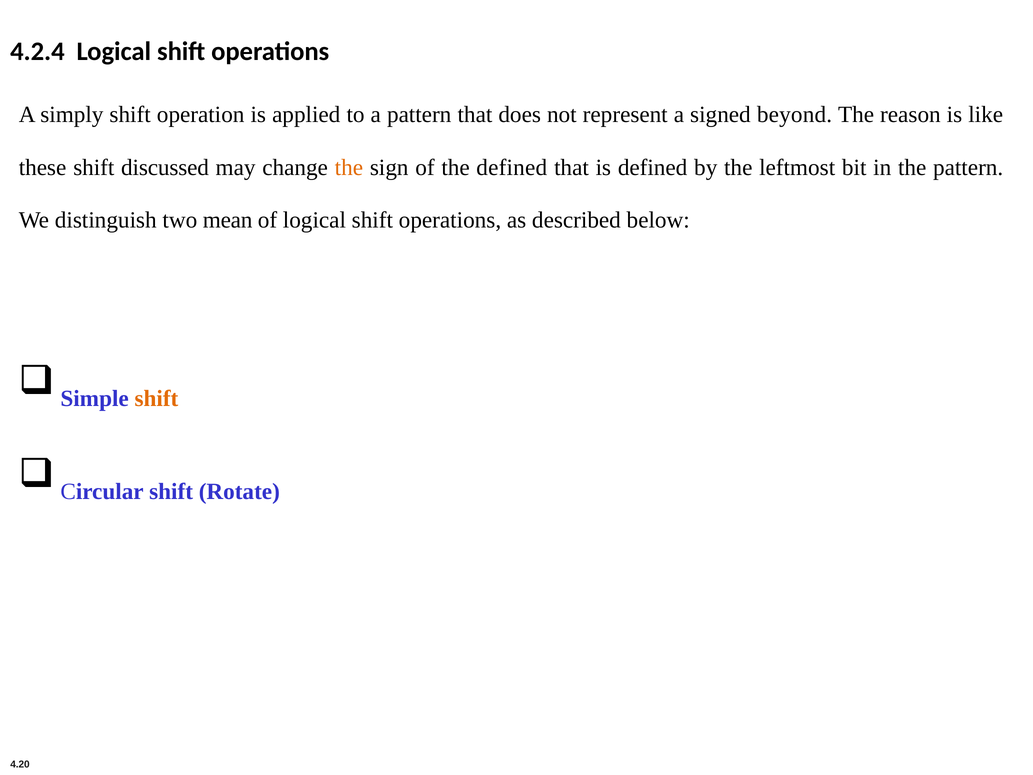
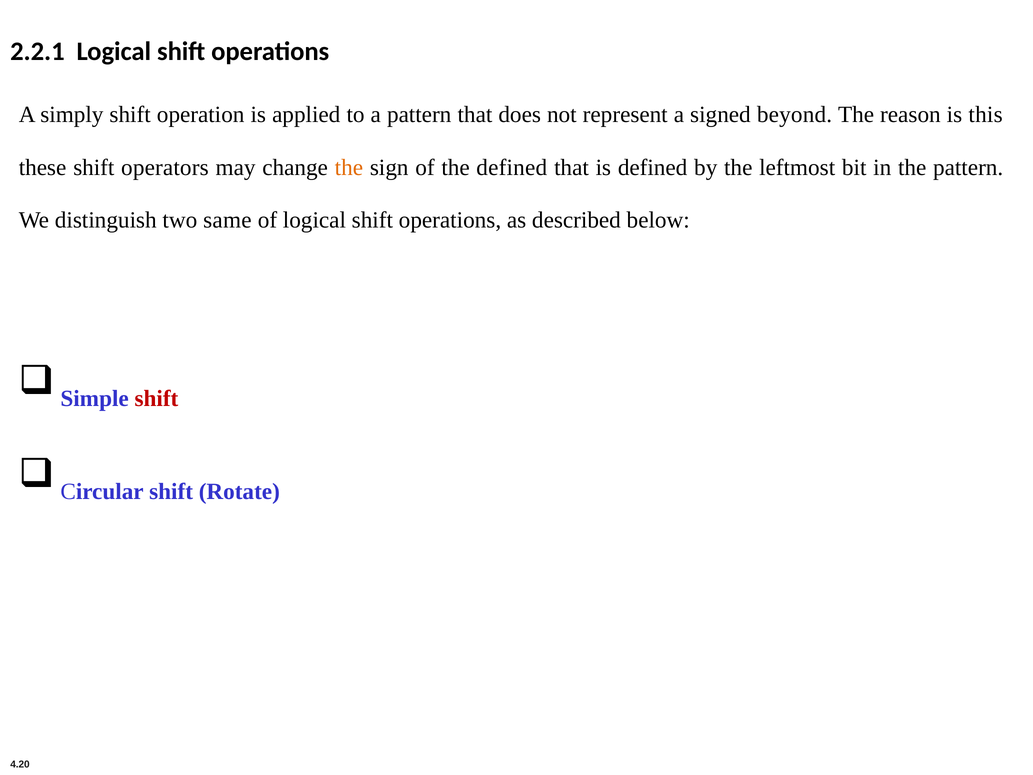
4.2.4: 4.2.4 -> 2.2.1
like: like -> this
discussed: discussed -> operators
mean: mean -> same
shift at (156, 399) colour: orange -> red
